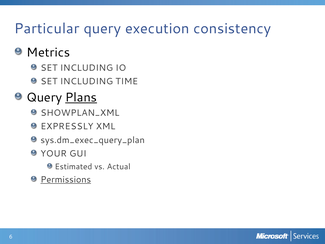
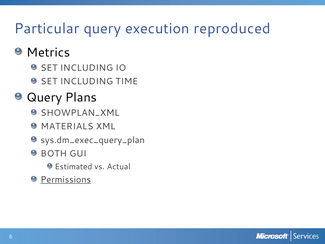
consistency: consistency -> reproduced
Plans underline: present -> none
EXPRESSLY: EXPRESSLY -> MATERIALS
YOUR: YOUR -> BOTH
